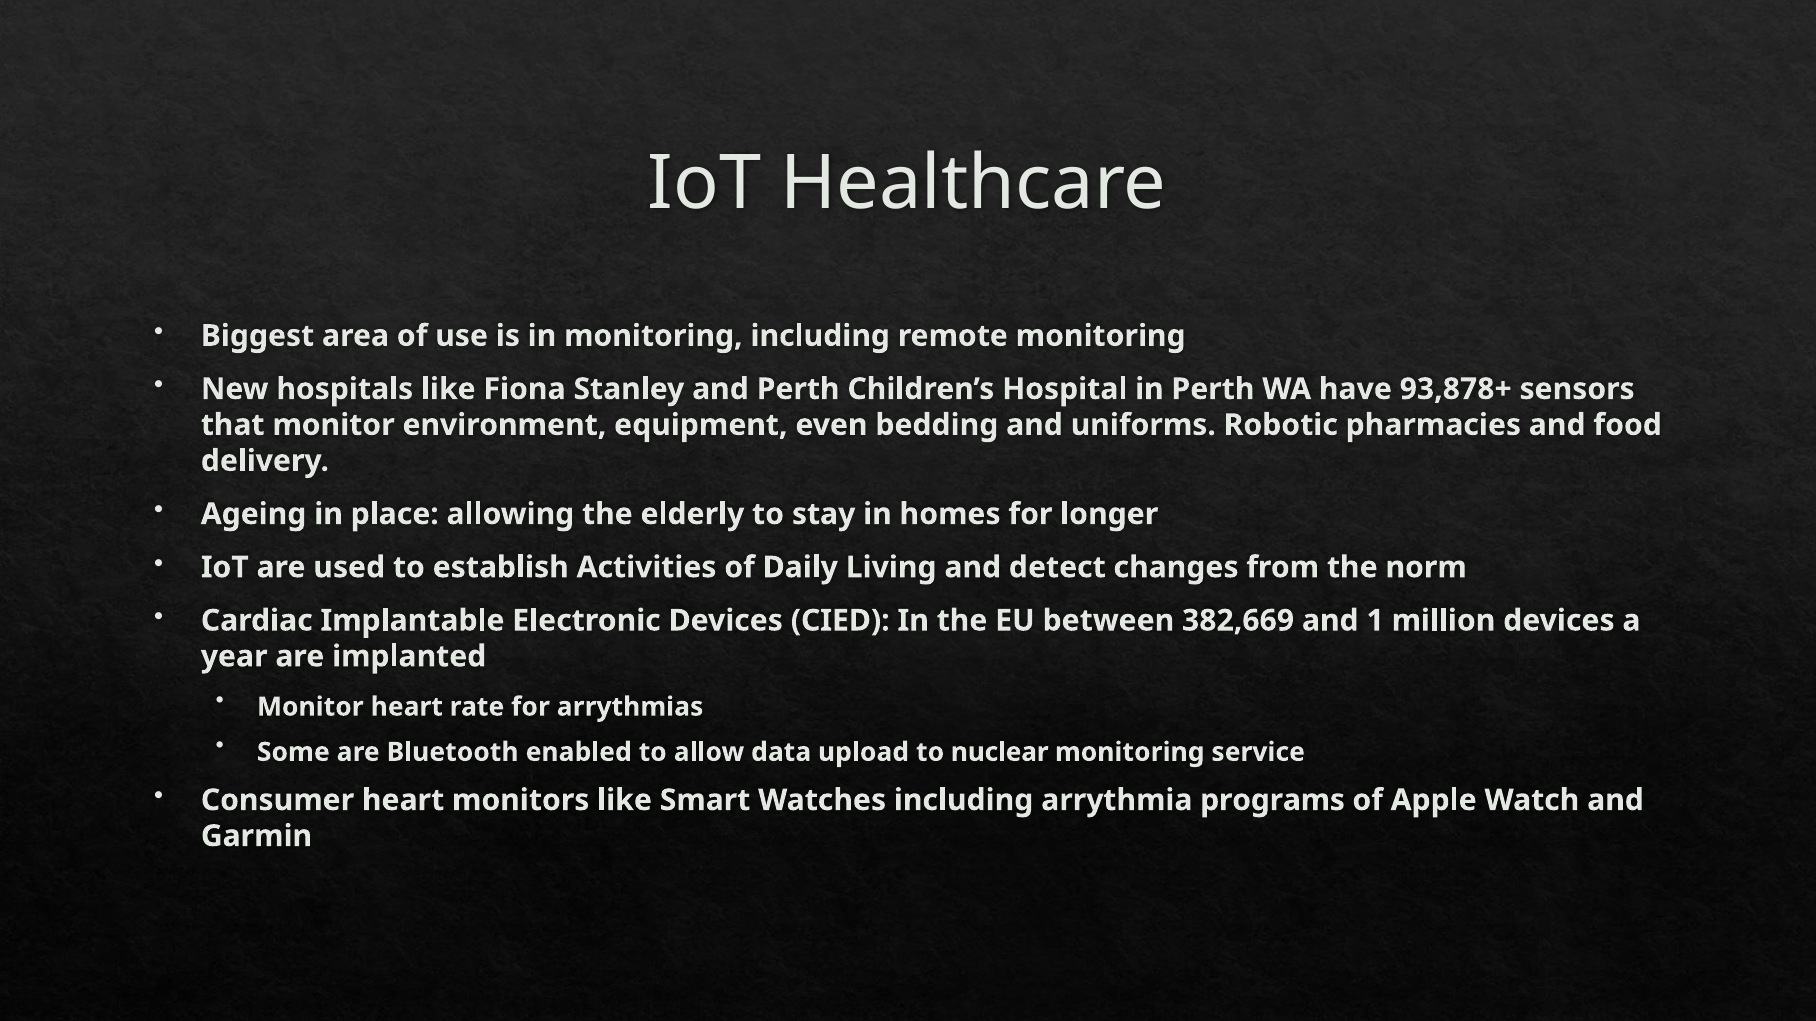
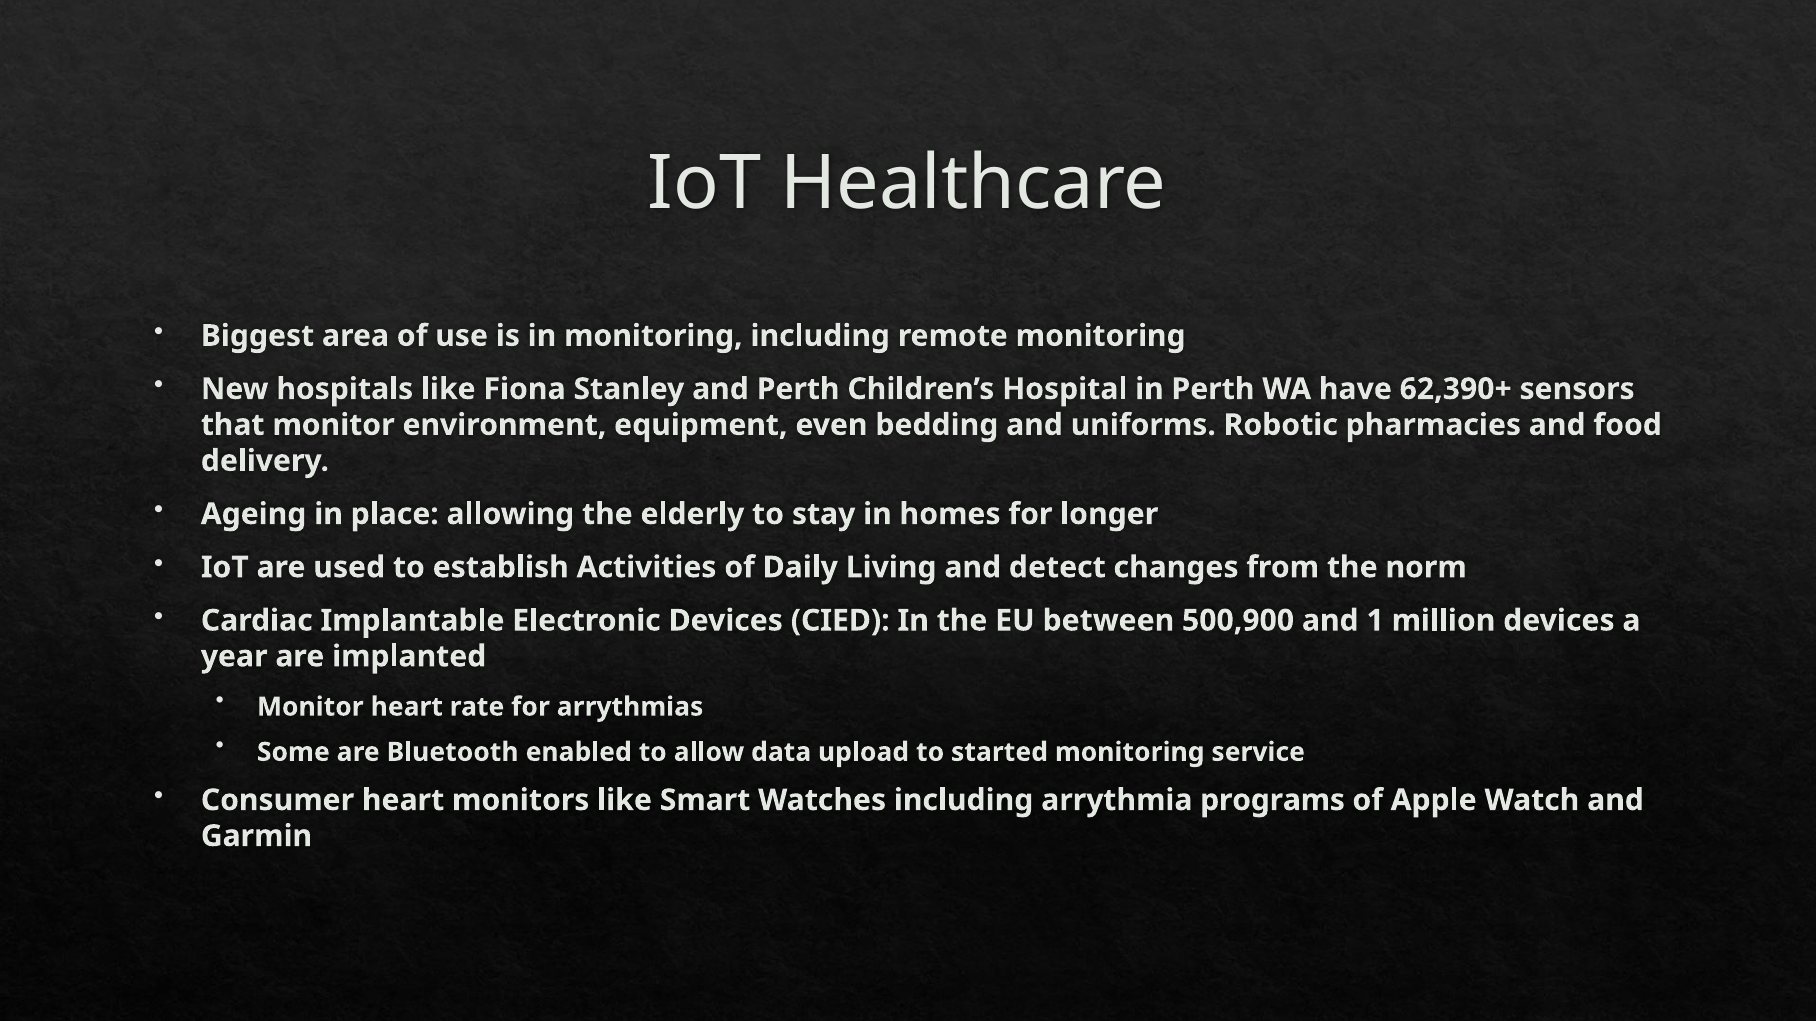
93,878+: 93,878+ -> 62,390+
382,669: 382,669 -> 500,900
nuclear: nuclear -> started
